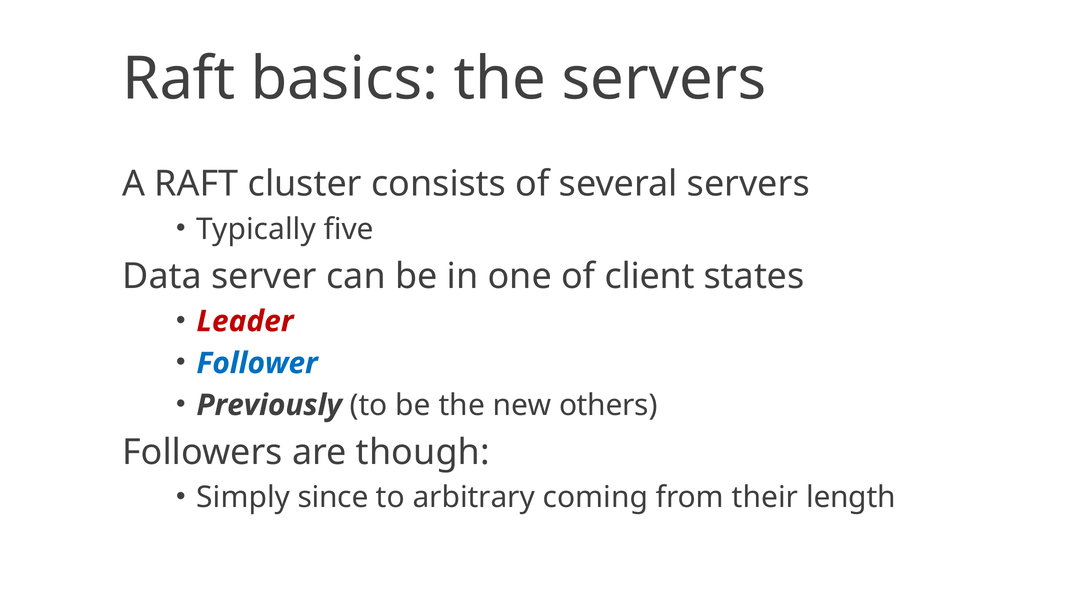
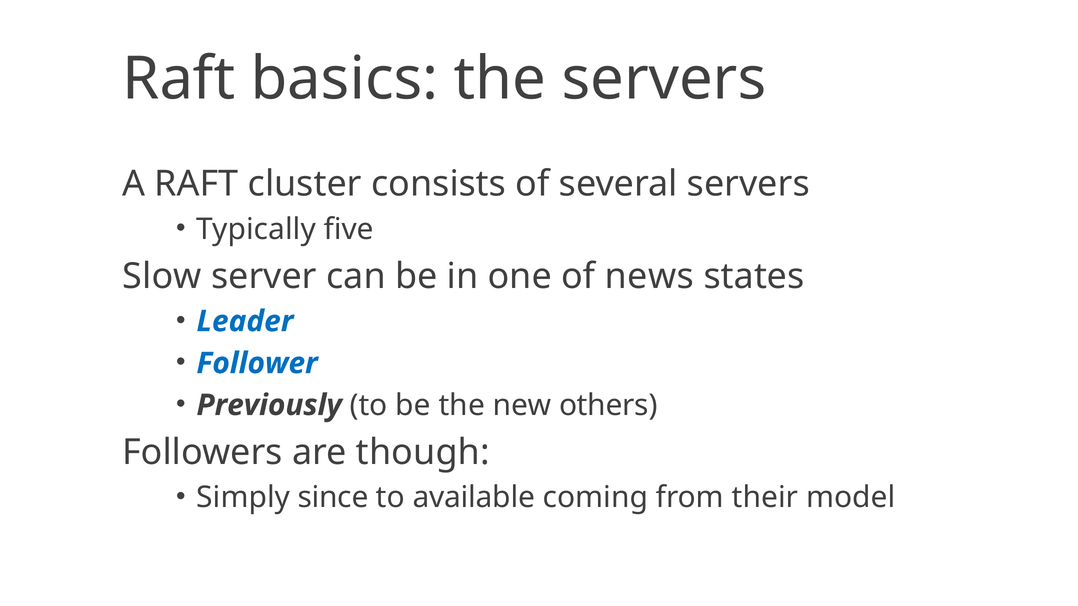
Data: Data -> Slow
client: client -> news
Leader colour: red -> blue
arbitrary: arbitrary -> available
length: length -> model
